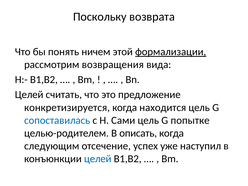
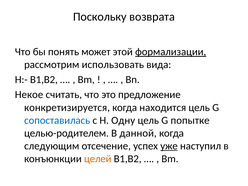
ничем: ничем -> может
возвращения: возвращения -> использовать
Целей at (29, 95): Целей -> Некое
Сами: Сами -> Одну
описать: описать -> данной
уже underline: none -> present
целей at (98, 159) colour: blue -> orange
